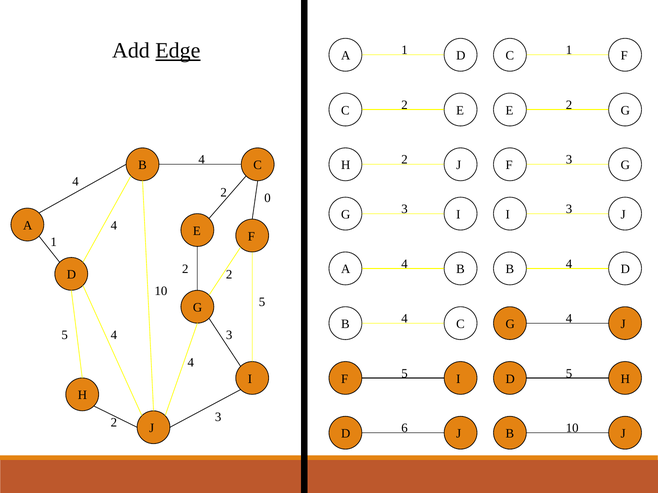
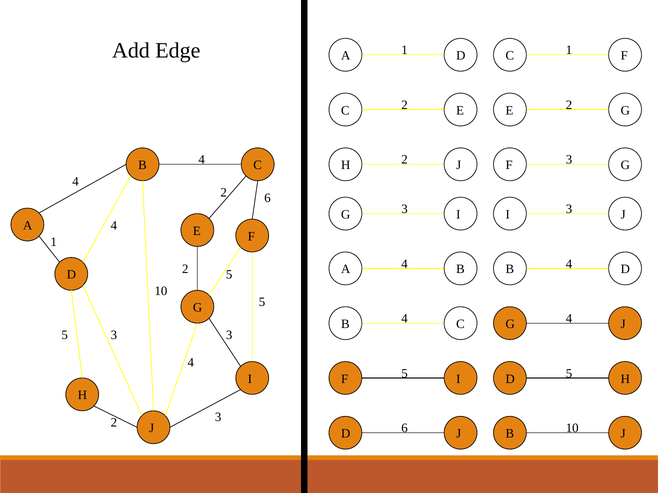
Edge underline: present -> none
2 0: 0 -> 6
2 at (229, 275): 2 -> 5
4 at (114, 335): 4 -> 3
